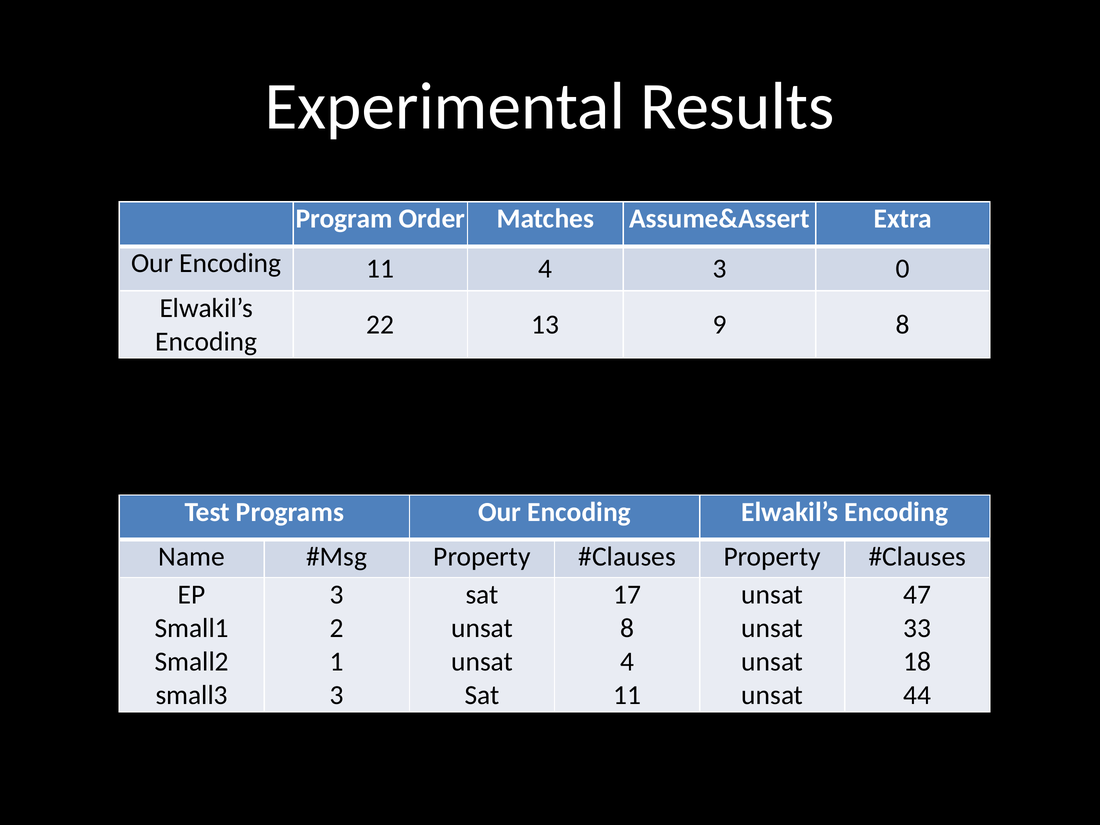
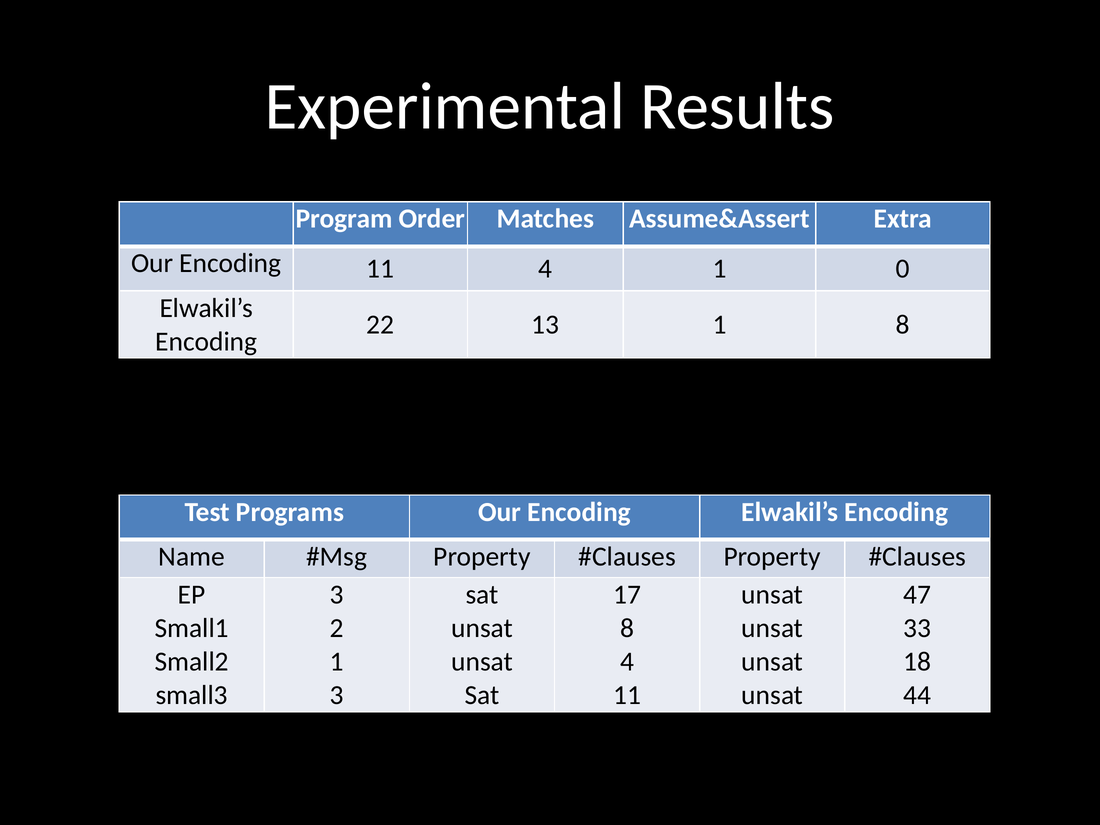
4 3: 3 -> 1
13 9: 9 -> 1
